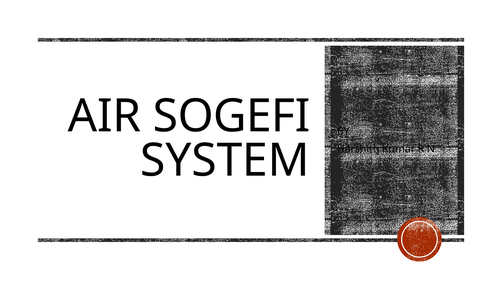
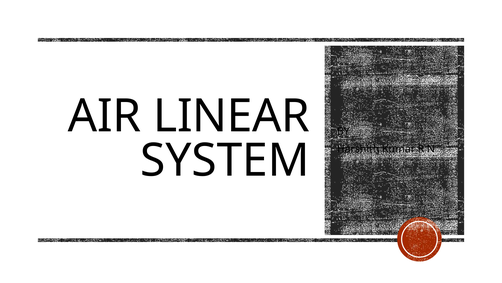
SOGEFI: SOGEFI -> LINEAR
